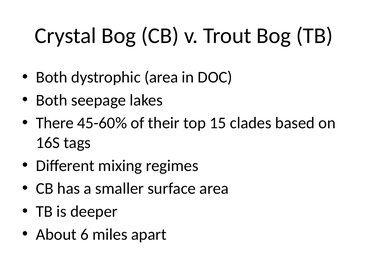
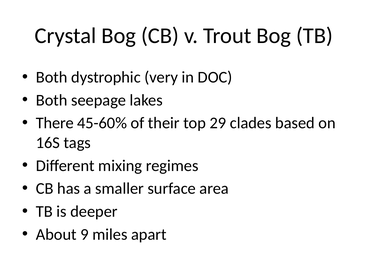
dystrophic area: area -> very
15: 15 -> 29
6: 6 -> 9
